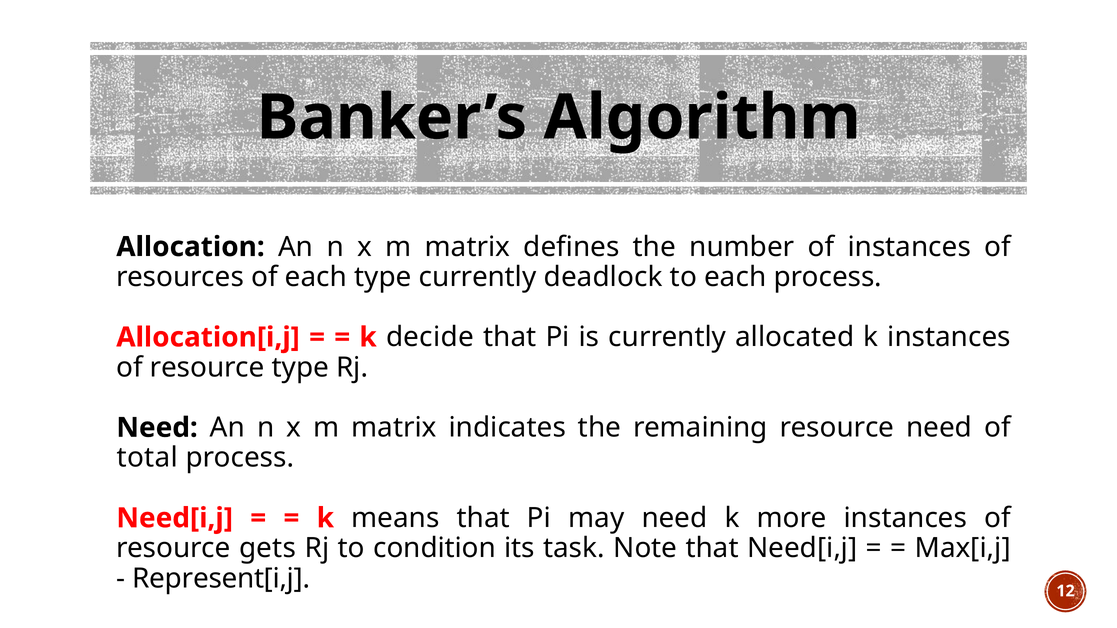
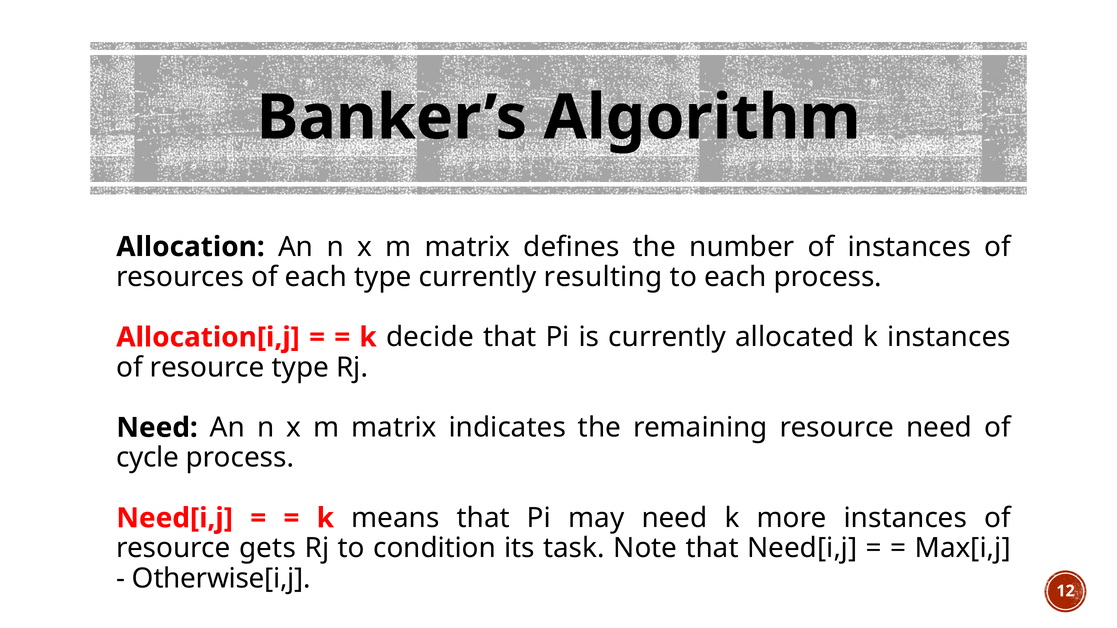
deadlock: deadlock -> resulting
total: total -> cycle
Represent[i,j: Represent[i,j -> Otherwise[i,j
